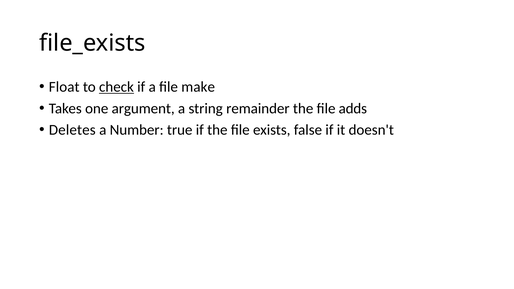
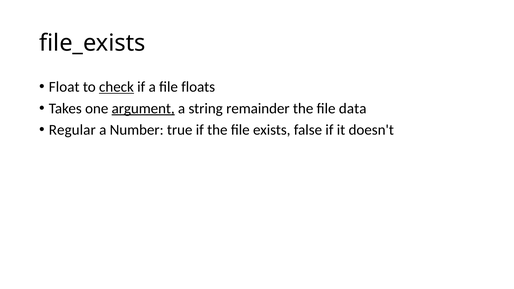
make: make -> floats
argument underline: none -> present
adds: adds -> data
Deletes: Deletes -> Regular
